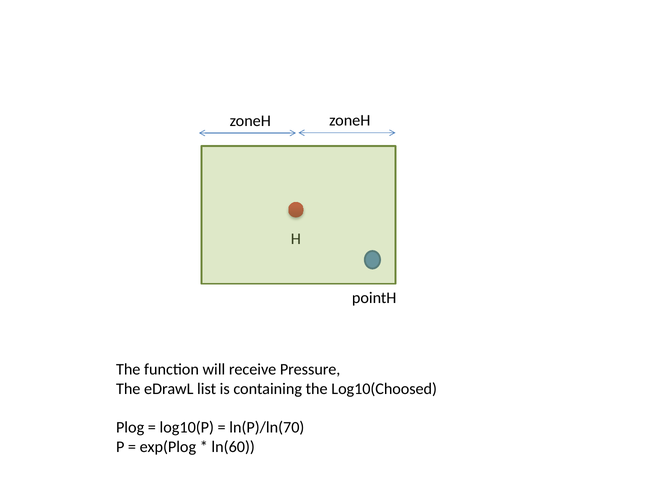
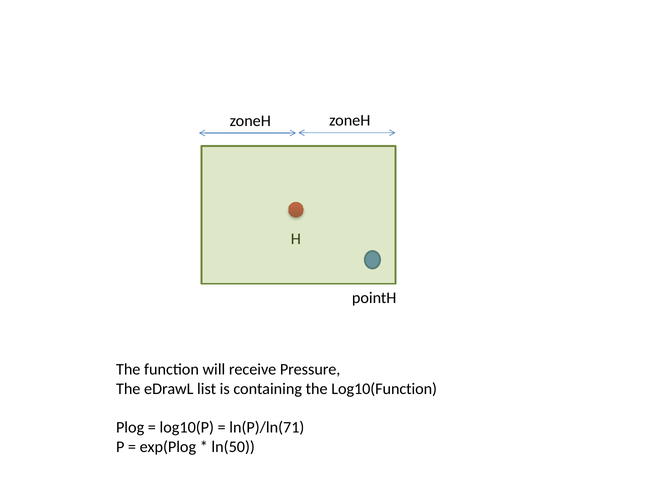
Log10(Choosed: Log10(Choosed -> Log10(Function
ln(P)/ln(70: ln(P)/ln(70 -> ln(P)/ln(71
ln(60: ln(60 -> ln(50
